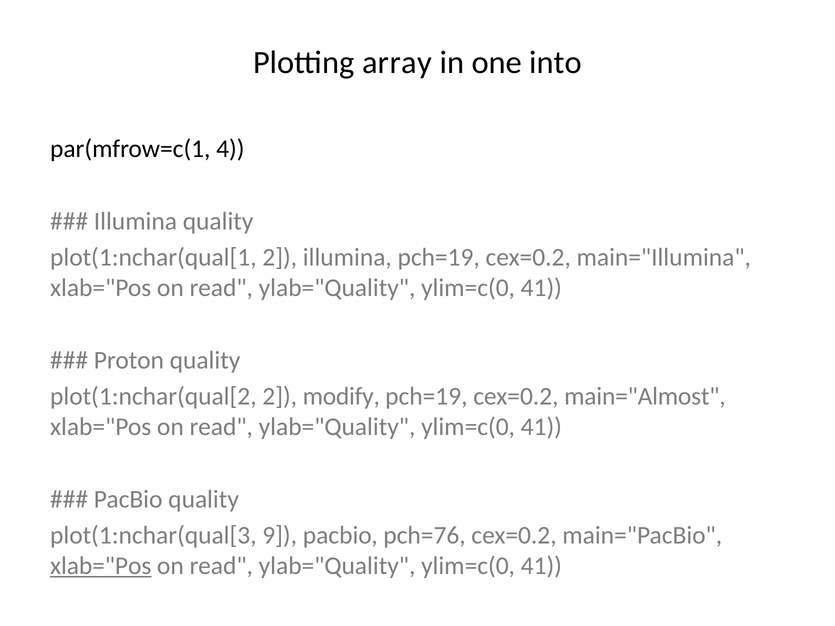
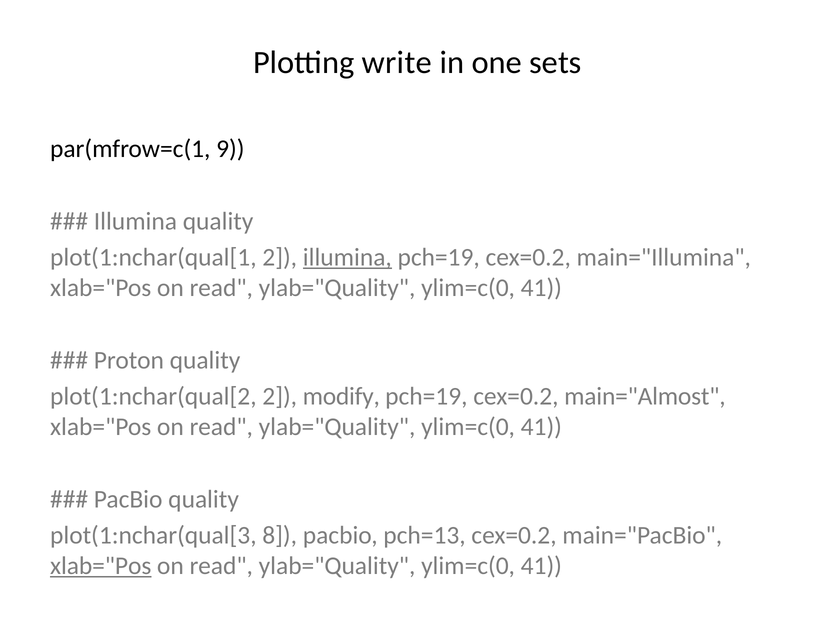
array: array -> write
into: into -> sets
4: 4 -> 9
illumina at (347, 257) underline: none -> present
9: 9 -> 8
pch=76: pch=76 -> pch=13
